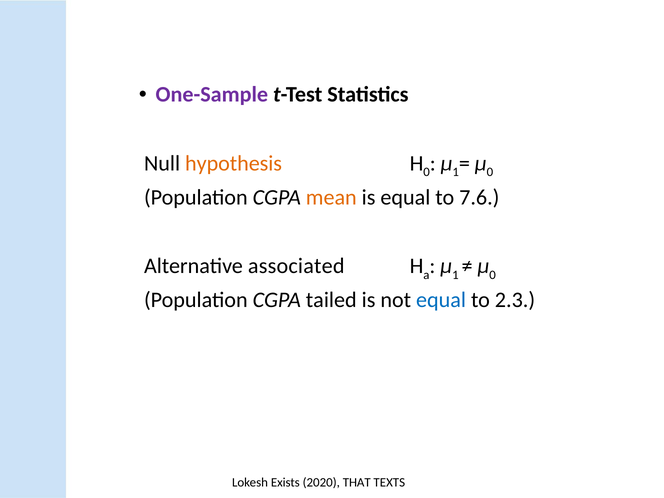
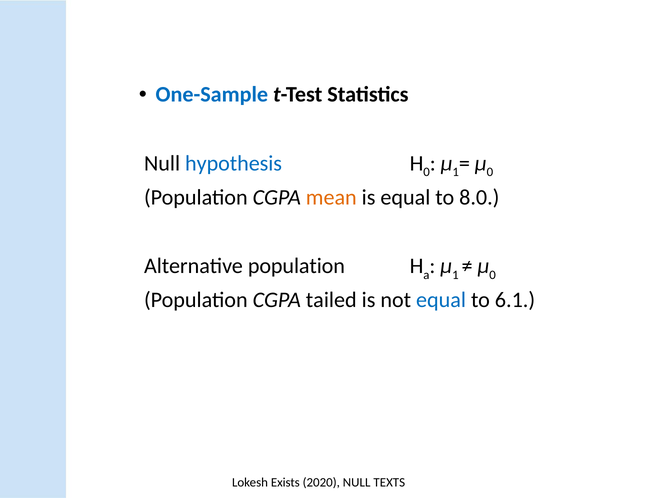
One-Sample colour: purple -> blue
hypothesis colour: orange -> blue
7.6: 7.6 -> 8.0
Alternative associated: associated -> population
2.3: 2.3 -> 6.1
2020 THAT: THAT -> NULL
